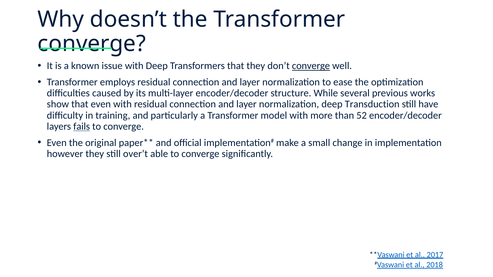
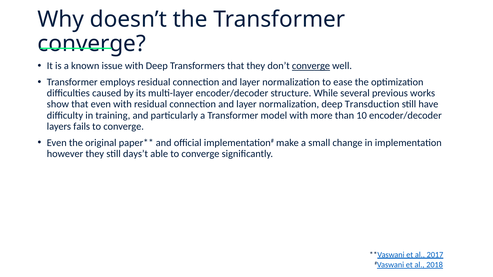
52: 52 -> 10
fails underline: present -> none
over’t: over’t -> days’t
